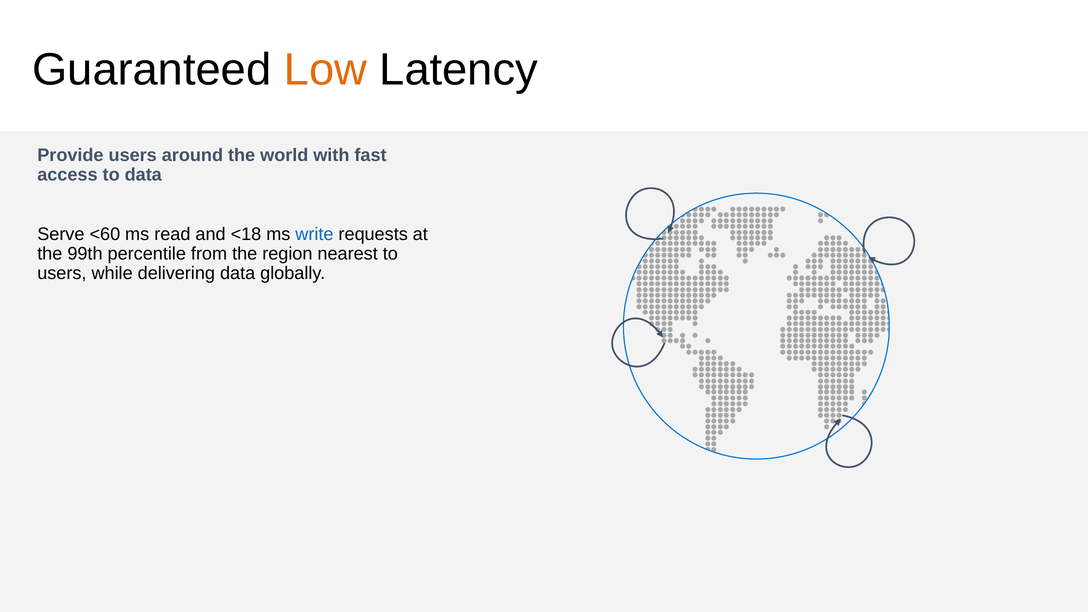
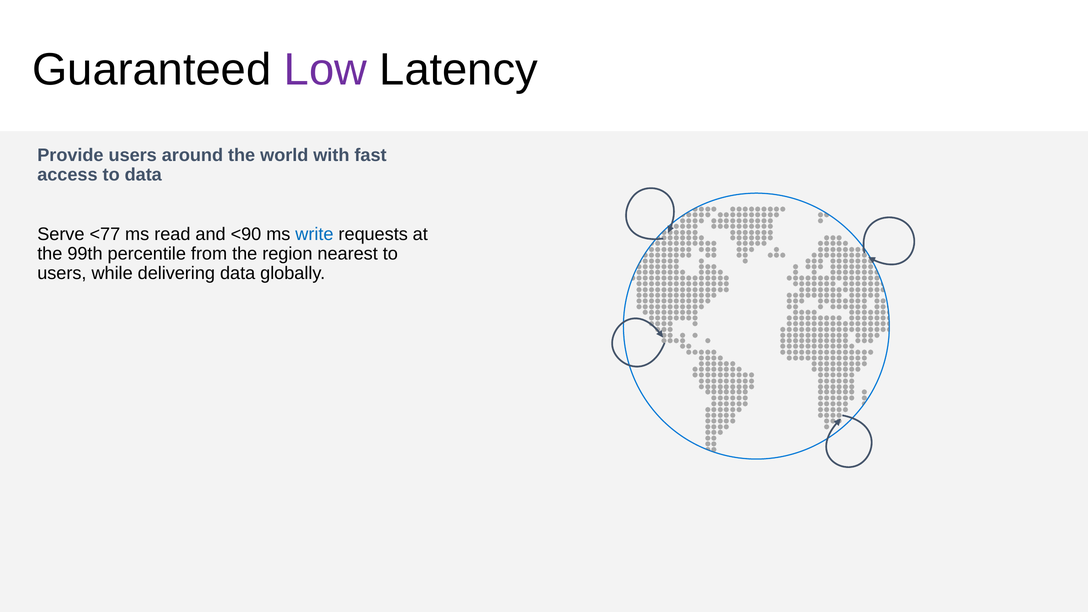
Low colour: orange -> purple
<60: <60 -> <77
<18: <18 -> <90
